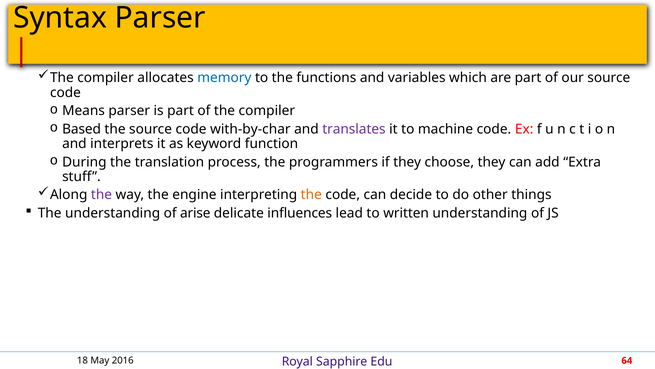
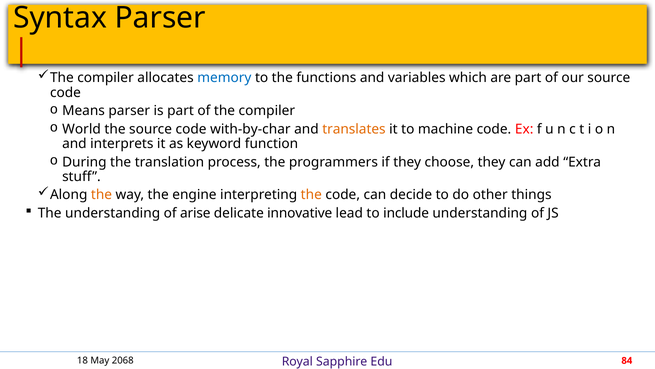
Based: Based -> World
translates colour: purple -> orange
the at (101, 195) colour: purple -> orange
influences: influences -> innovative
written: written -> include
2016: 2016 -> 2068
64: 64 -> 84
